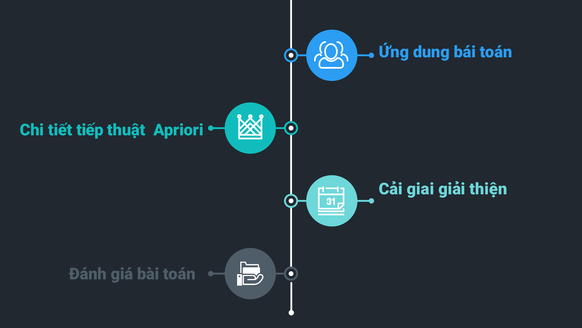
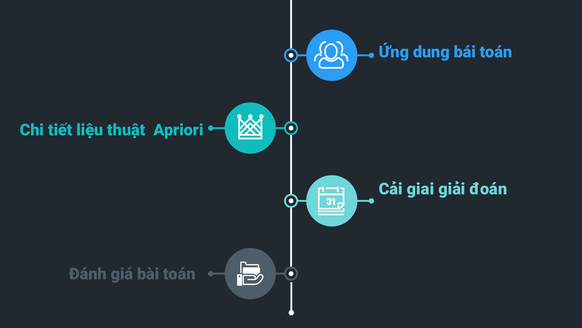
tiếp: tiếp -> liệu
thiện: thiện -> đoán
